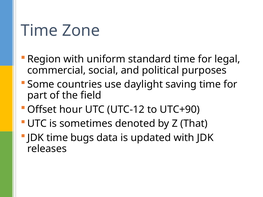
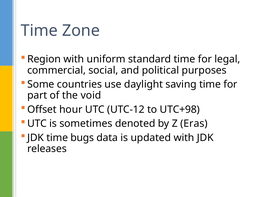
field: field -> void
UTC+90: UTC+90 -> UTC+98
That: That -> Eras
